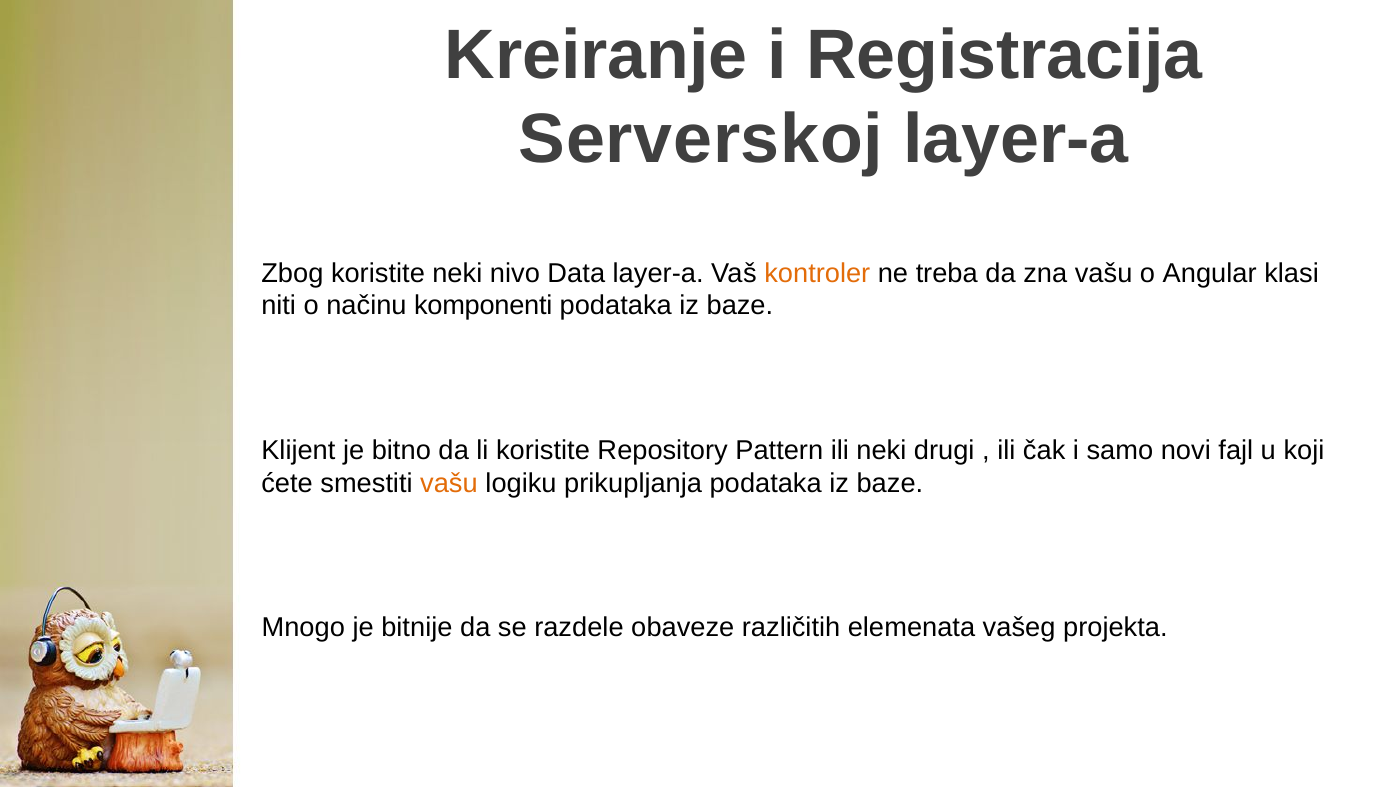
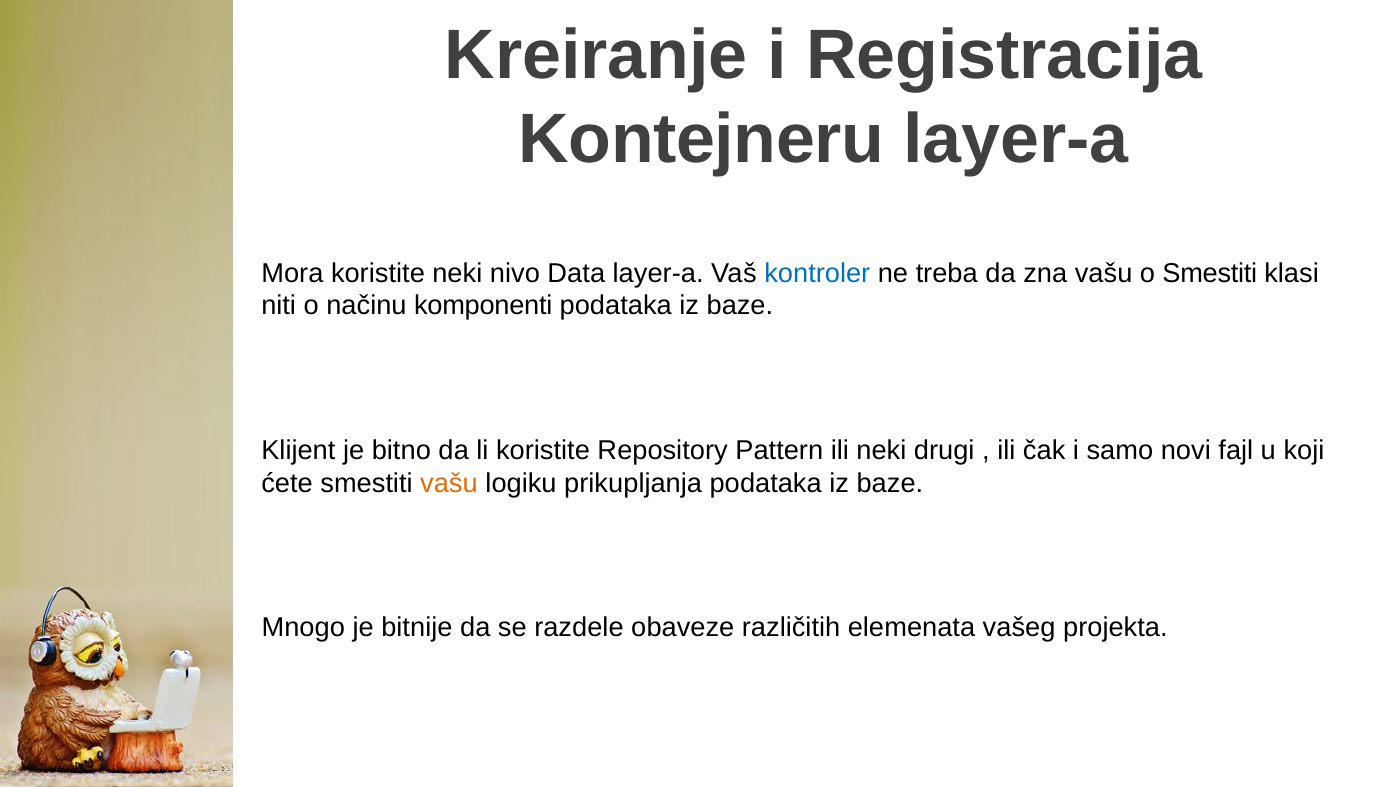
Serverskoj: Serverskoj -> Kontejneru
Zbog: Zbog -> Mora
kontroler colour: orange -> blue
o Angular: Angular -> Smestiti
